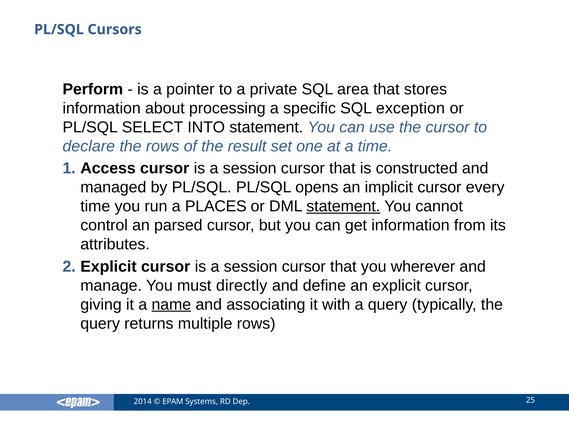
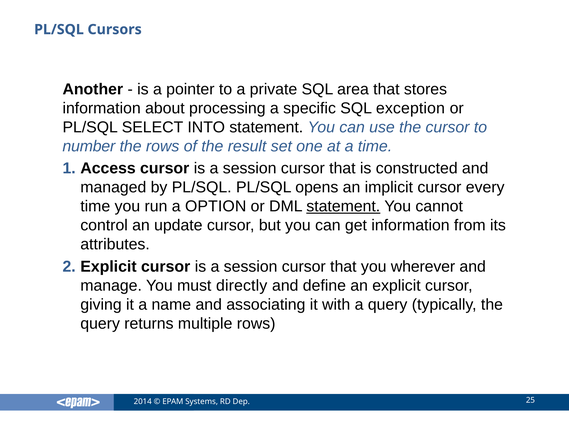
Perform: Perform -> Another
declare: declare -> number
PLACES: PLACES -> OPTION
parsed: parsed -> update
name underline: present -> none
